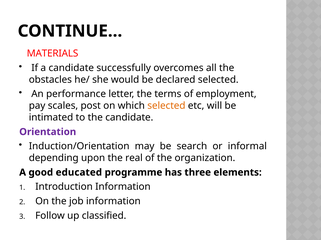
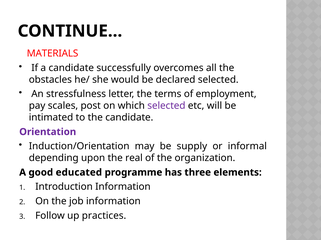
performance: performance -> stressfulness
selected at (166, 106) colour: orange -> purple
search: search -> supply
classified: classified -> practices
